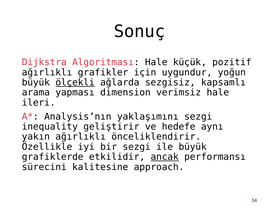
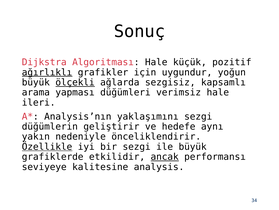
ağırlıklı at (47, 72) underline: none -> present
dimension: dimension -> düğümleri
inequality: inequality -> düğümlerin
yakın ağırlıklı: ağırlıklı -> nedeniyle
Özellikle underline: none -> present
sürecini: sürecini -> seviyeye
approach: approach -> analysis
